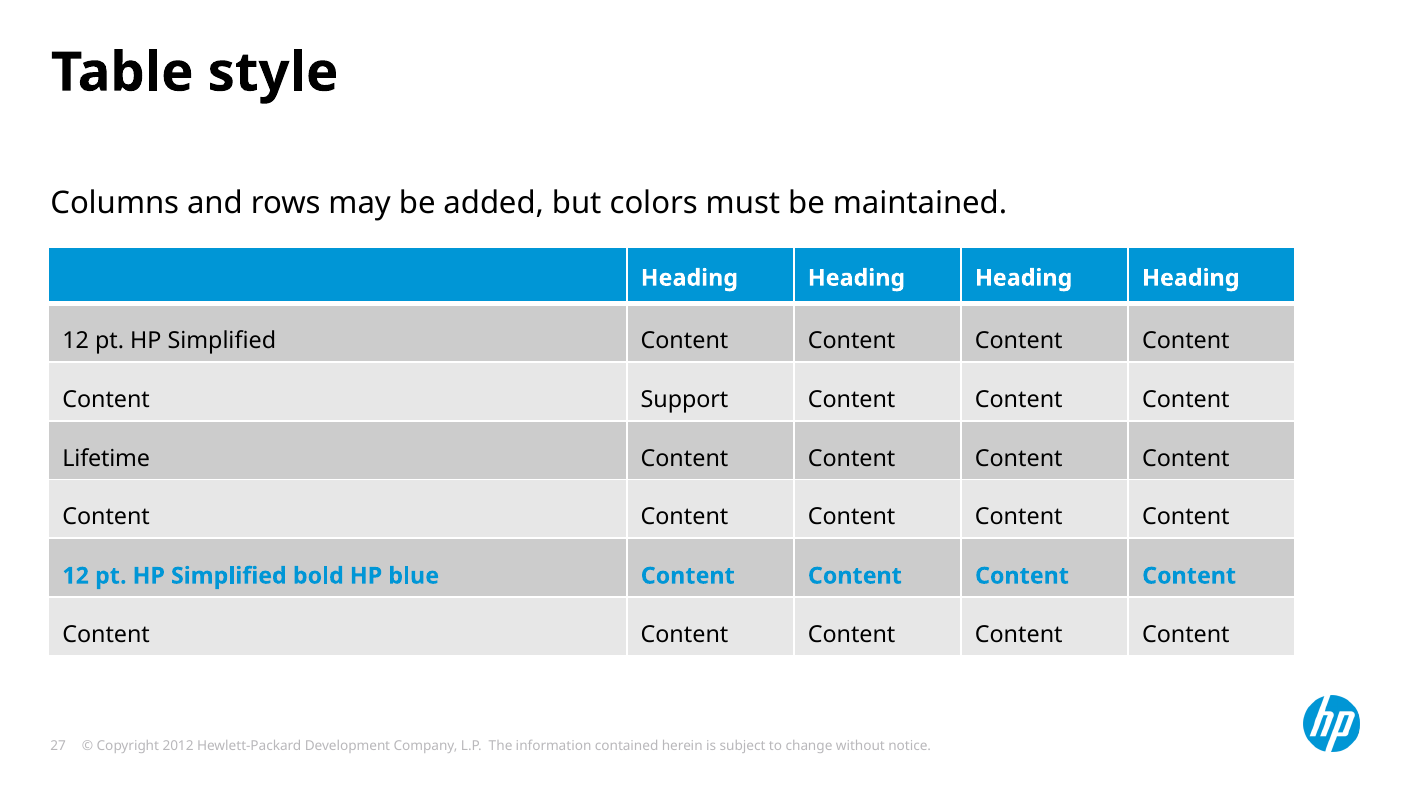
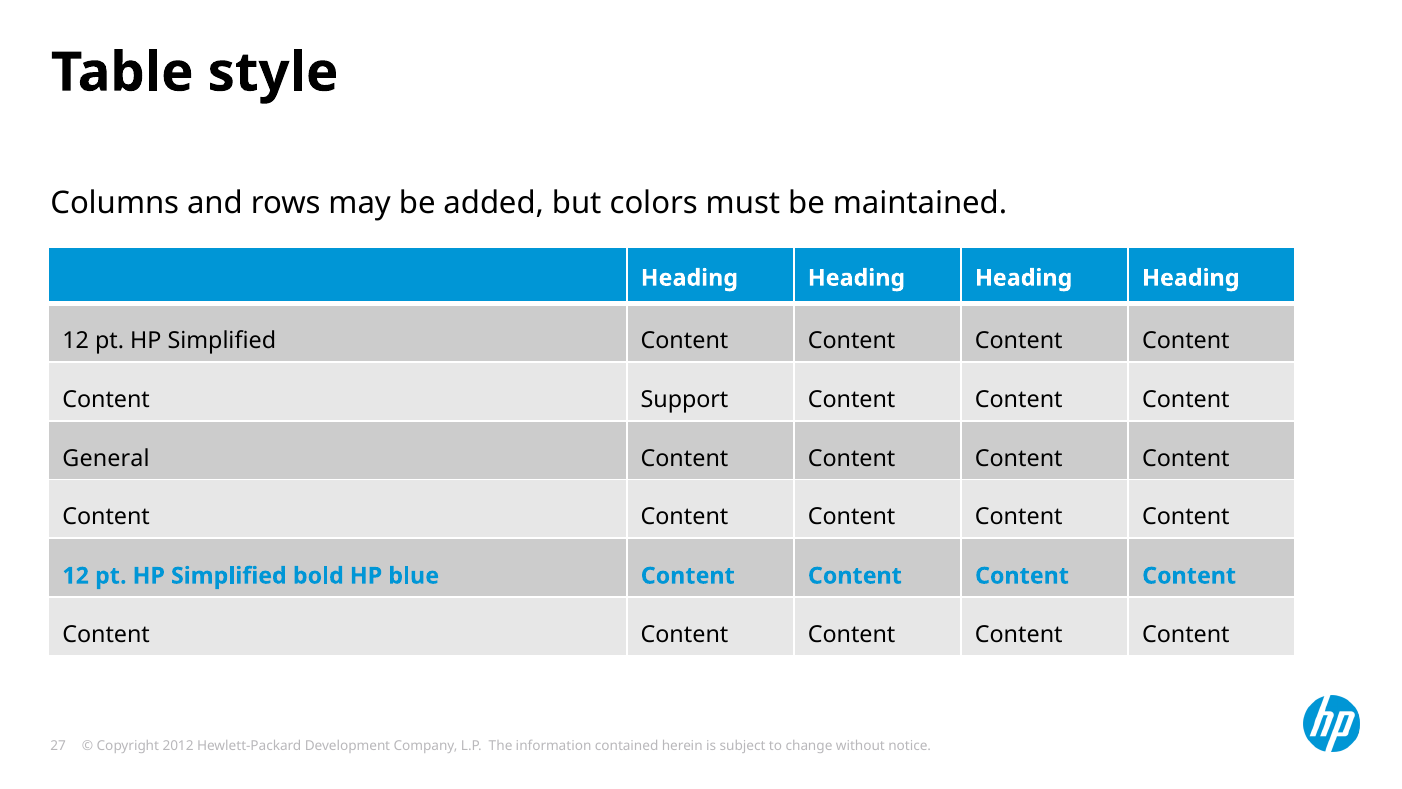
Lifetime: Lifetime -> General
